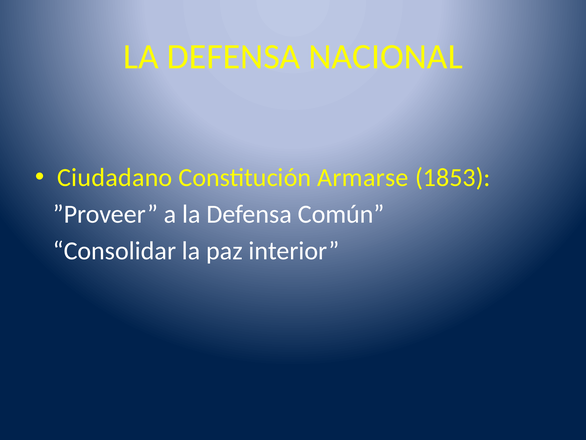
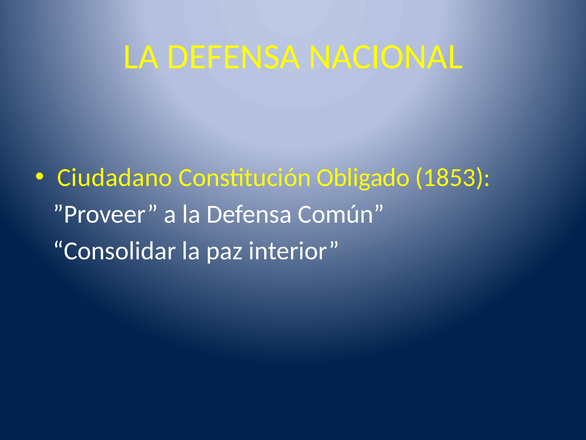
Armarse: Armarse -> Obligado
